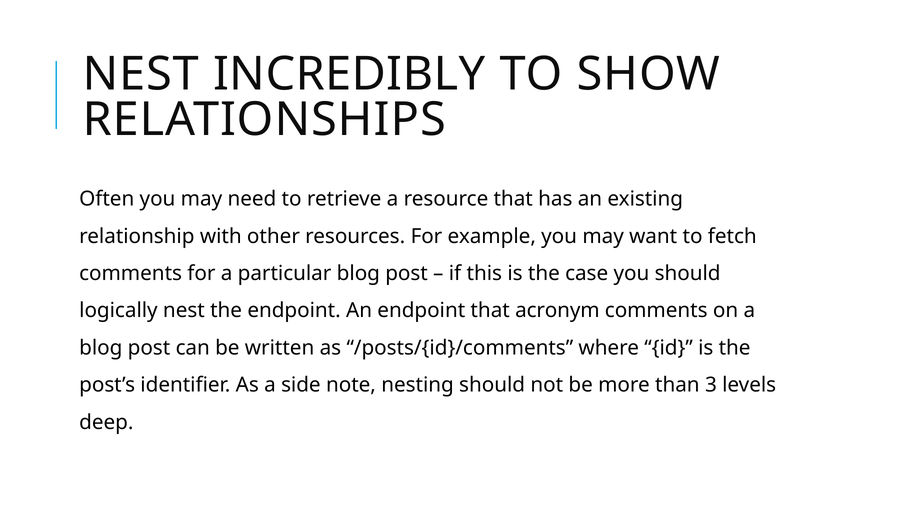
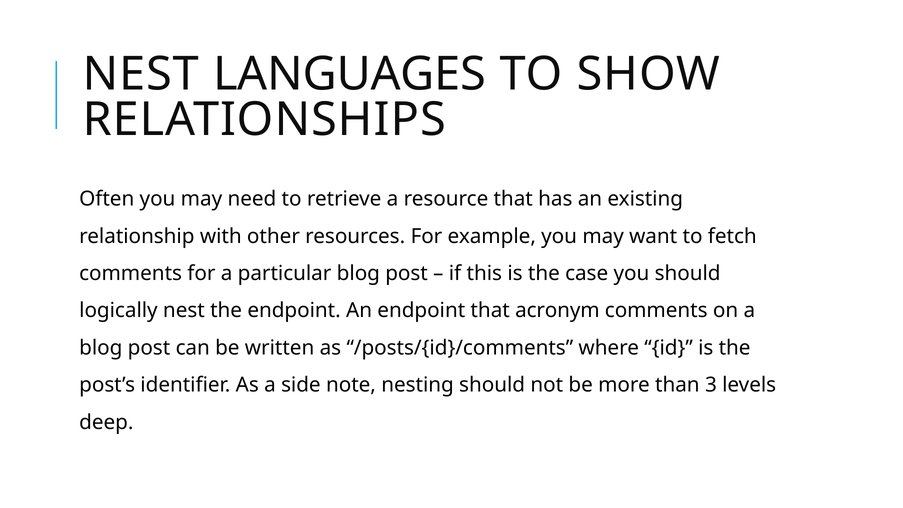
INCREDIBLY: INCREDIBLY -> LANGUAGES
